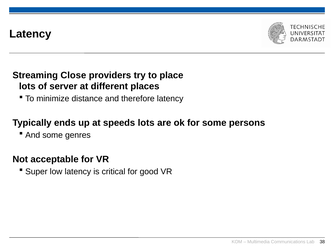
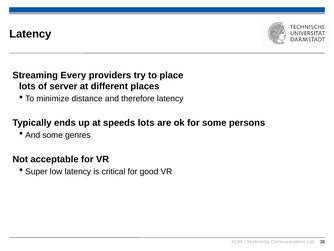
Close: Close -> Every
